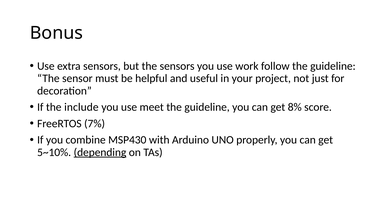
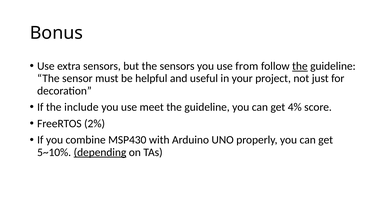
work: work -> from
the at (300, 66) underline: none -> present
8%: 8% -> 4%
7%: 7% -> 2%
